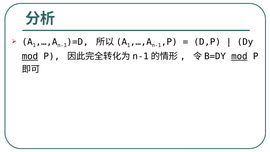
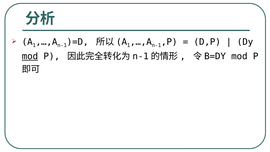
mod at (239, 56) underline: present -> none
